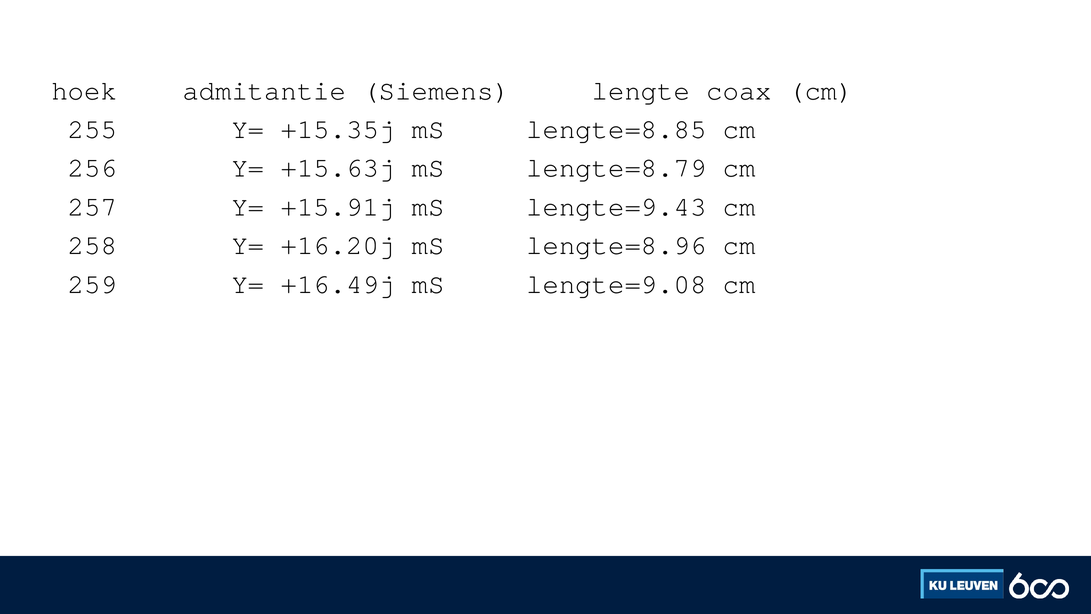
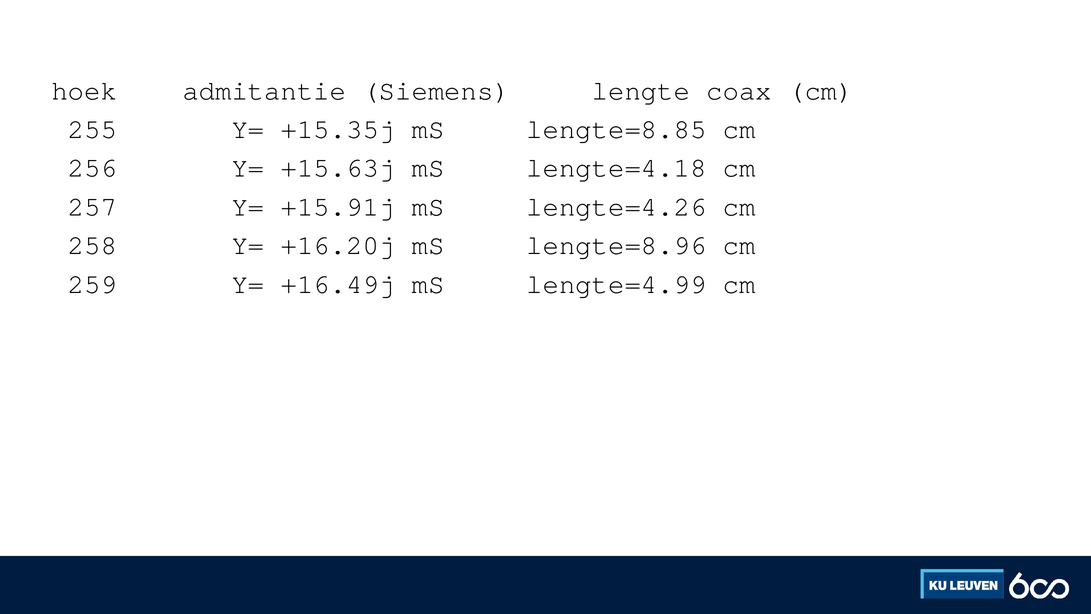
lengte=8.79: lengte=8.79 -> lengte=4.18
lengte=9.43: lengte=9.43 -> lengte=4.26
lengte=9.08: lengte=9.08 -> lengte=4.99
